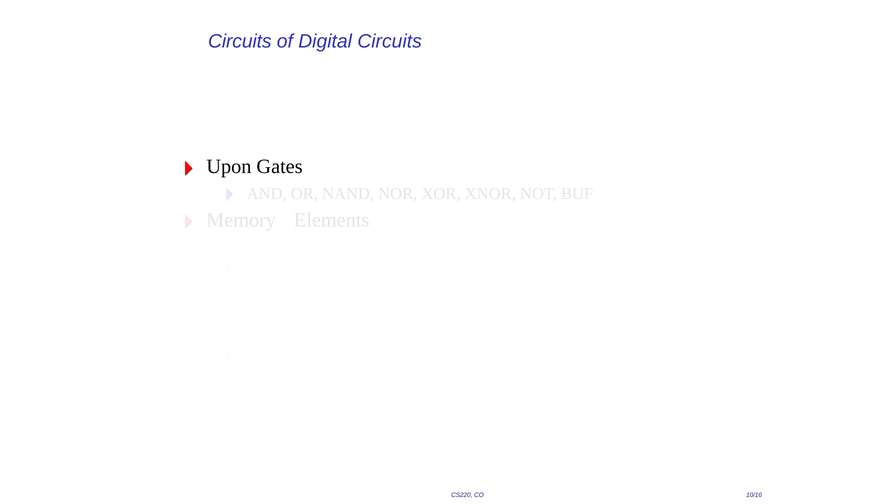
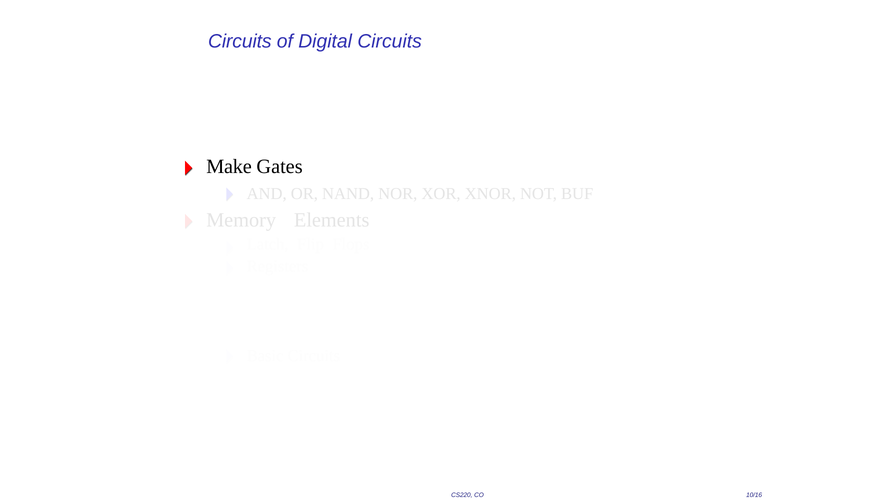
Upon: Upon -> Make
